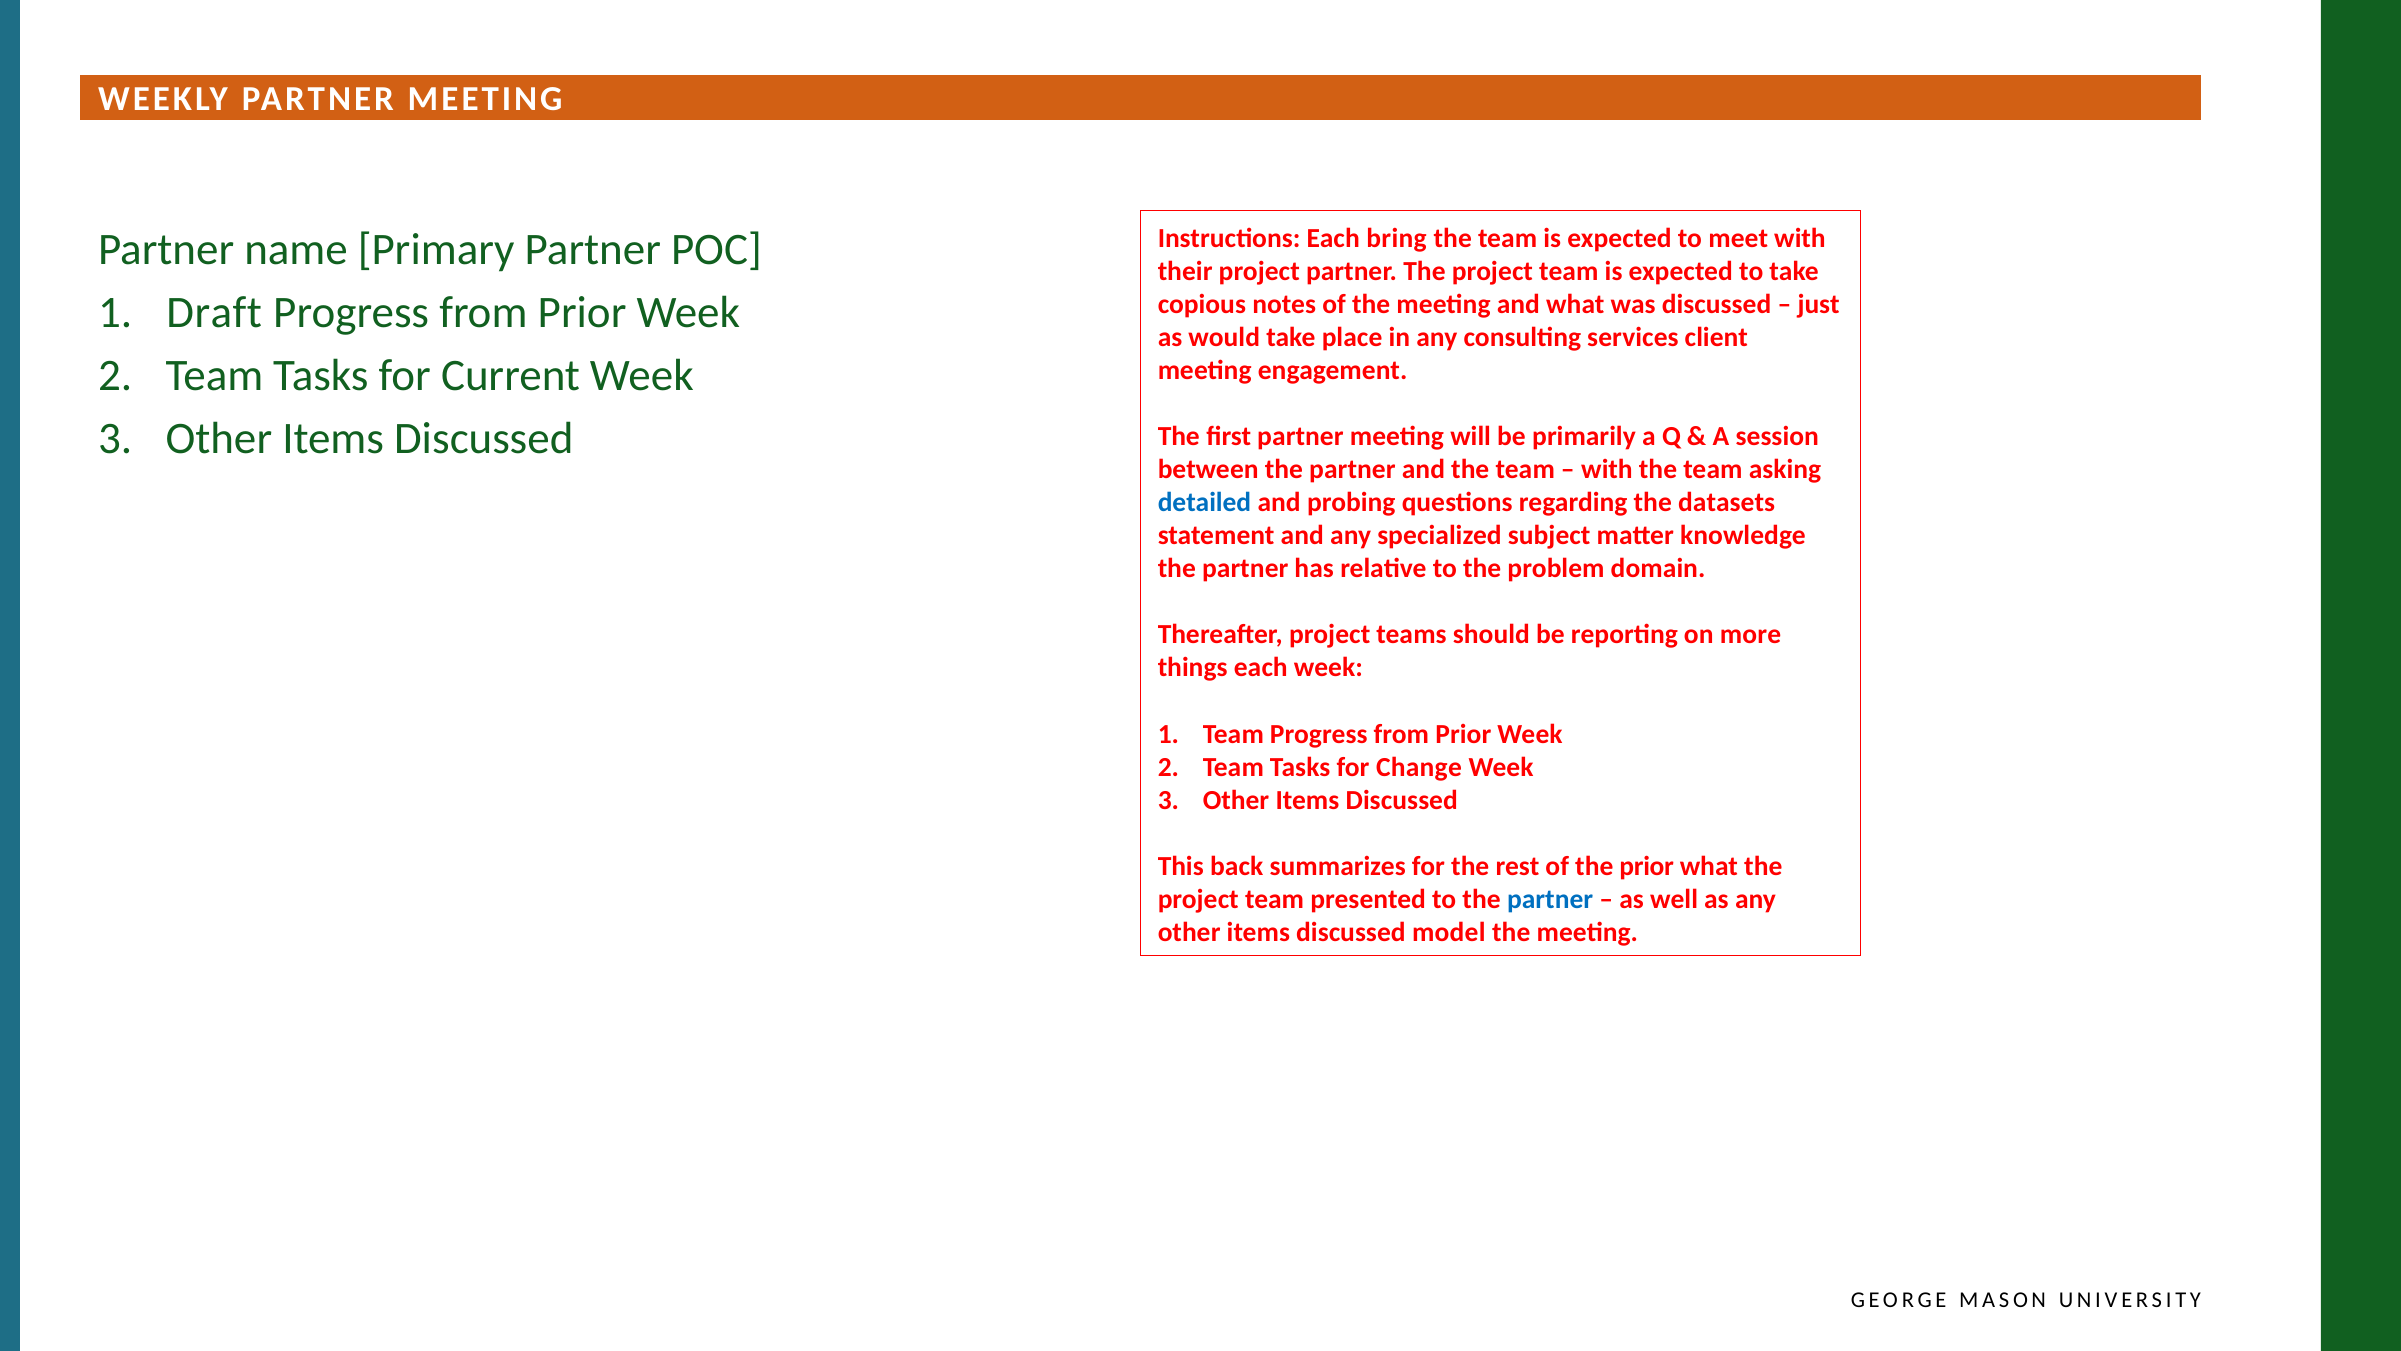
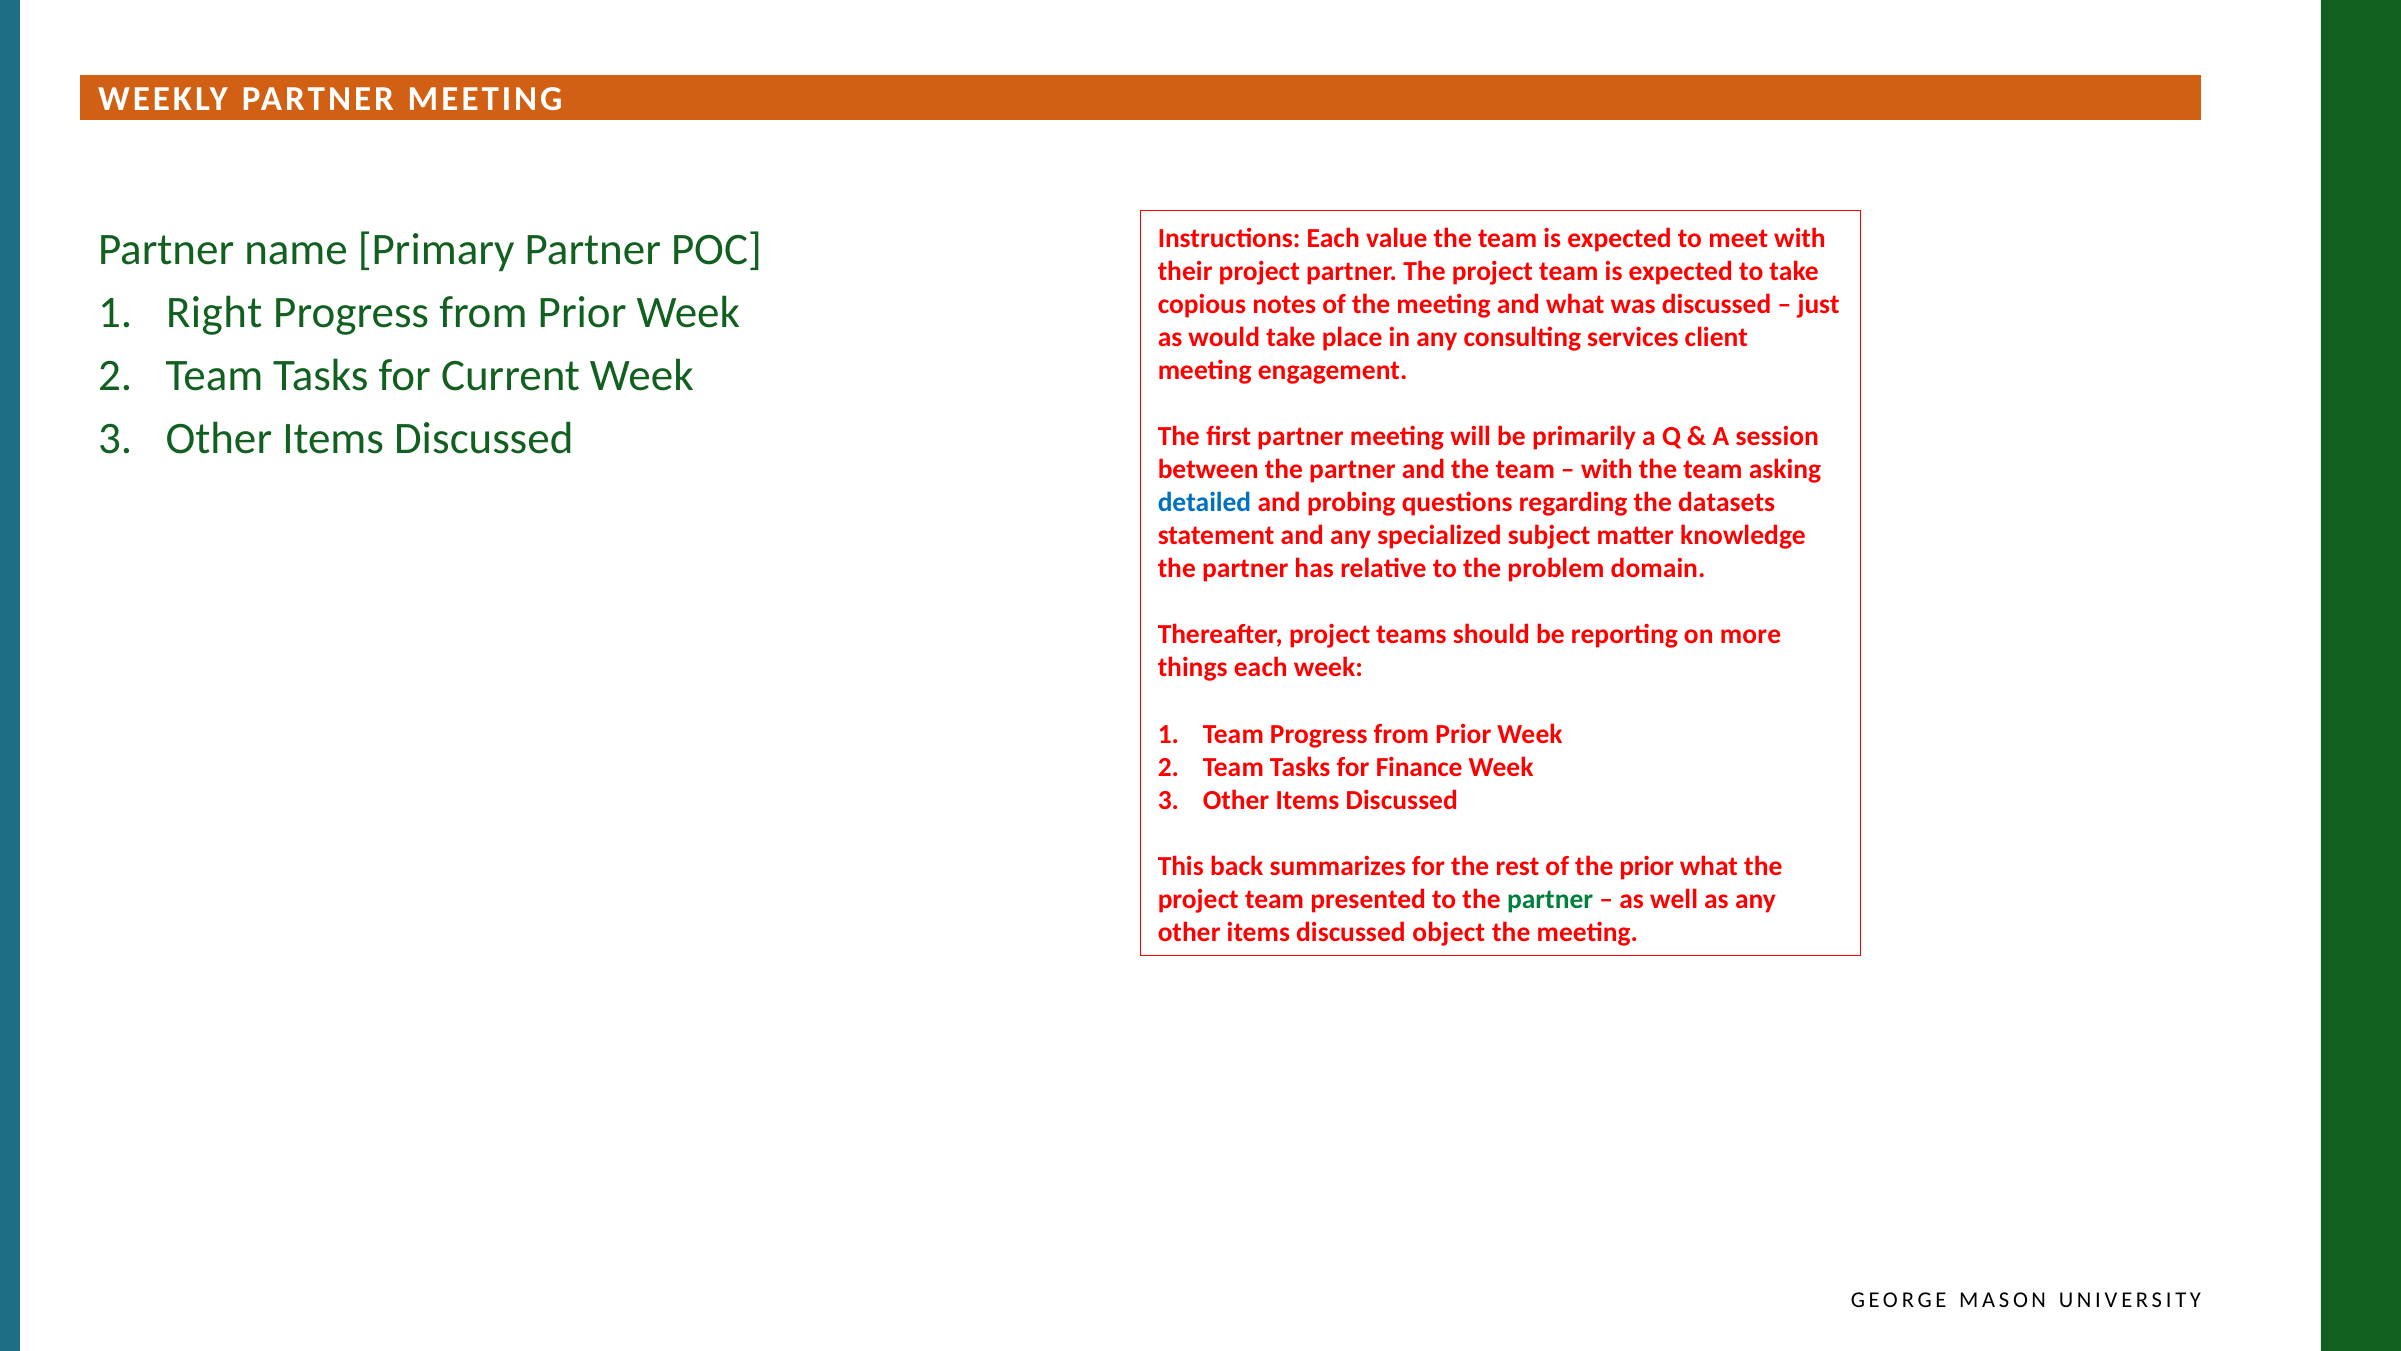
bring: bring -> value
Draft: Draft -> Right
Change: Change -> Finance
partner at (1550, 899) colour: blue -> green
model: model -> object
